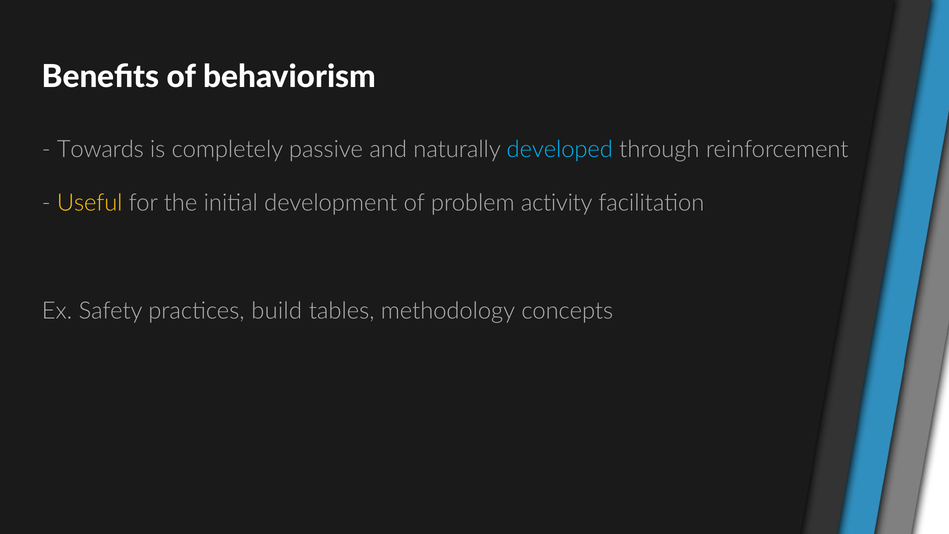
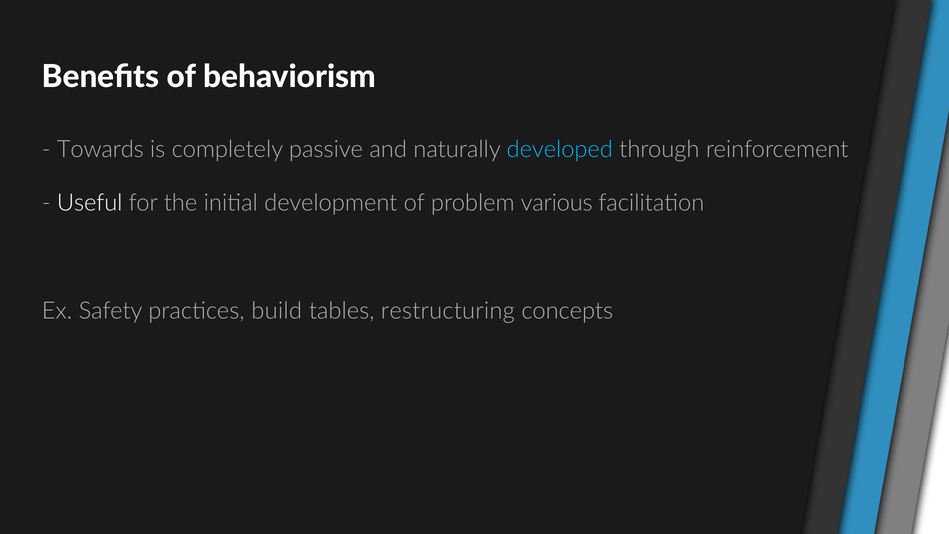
Useful colour: yellow -> white
activity: activity -> various
methodology: methodology -> restructuring
